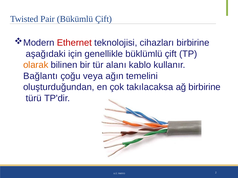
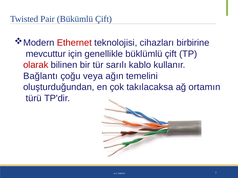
aşağıdaki: aşağıdaki -> mevcuttur
olarak colour: orange -> red
alanı: alanı -> sarılı
ağ birbirine: birbirine -> ortamın
